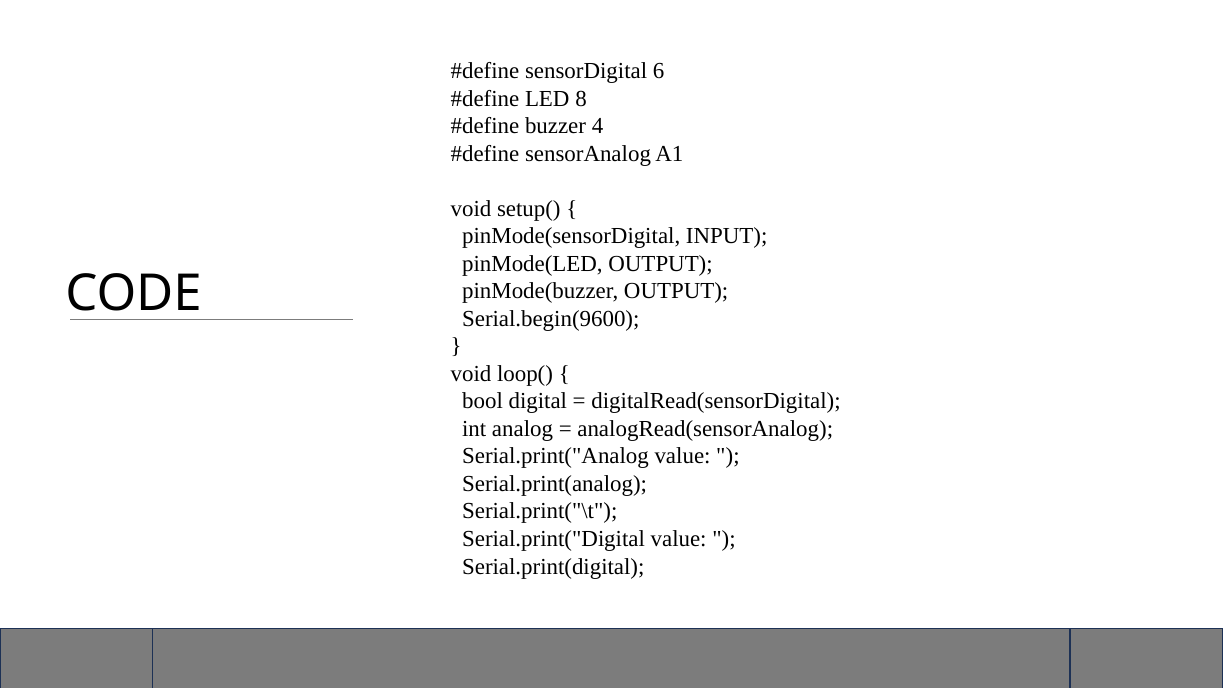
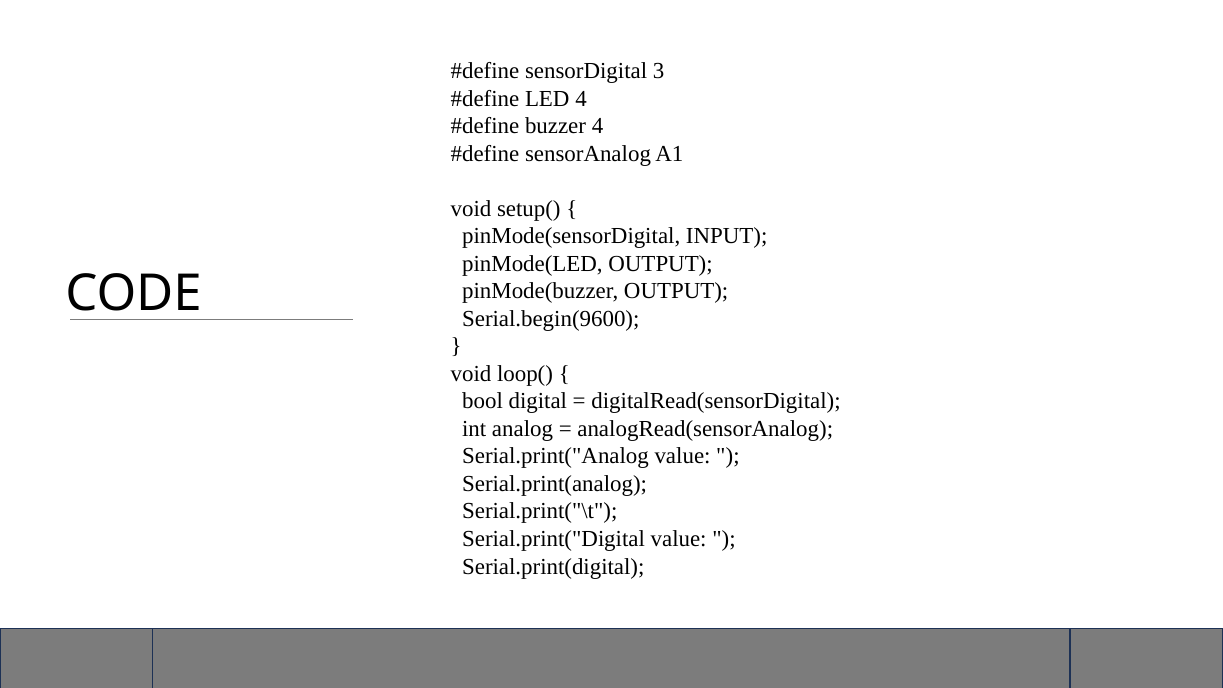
6: 6 -> 3
LED 8: 8 -> 4
